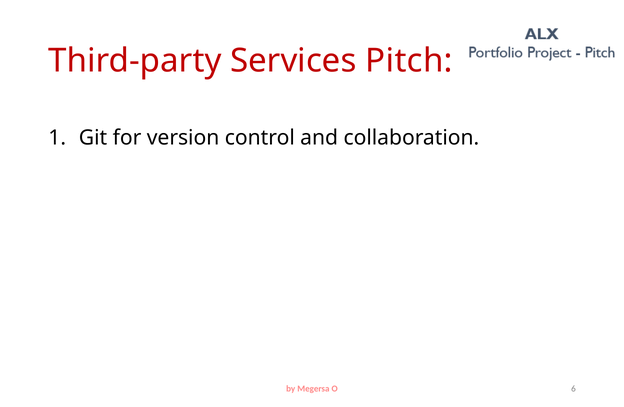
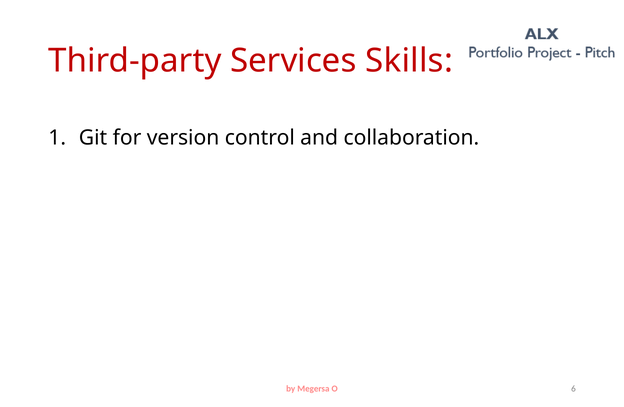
Pitch: Pitch -> Skills
